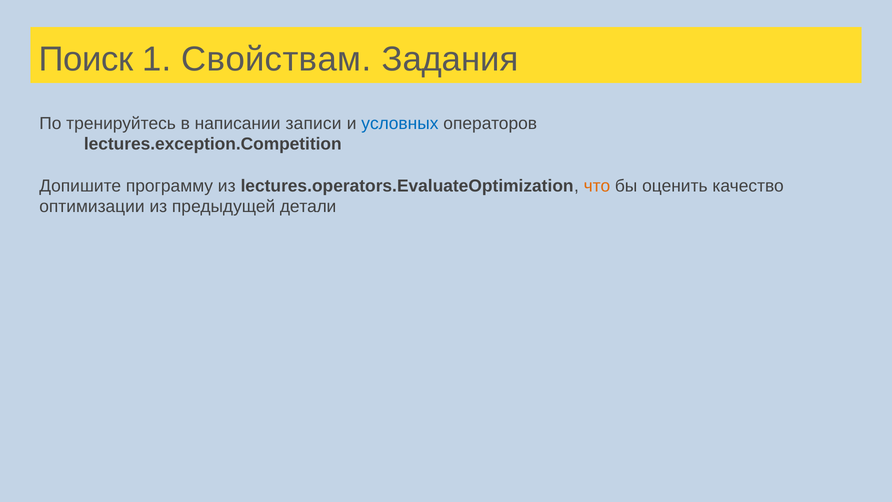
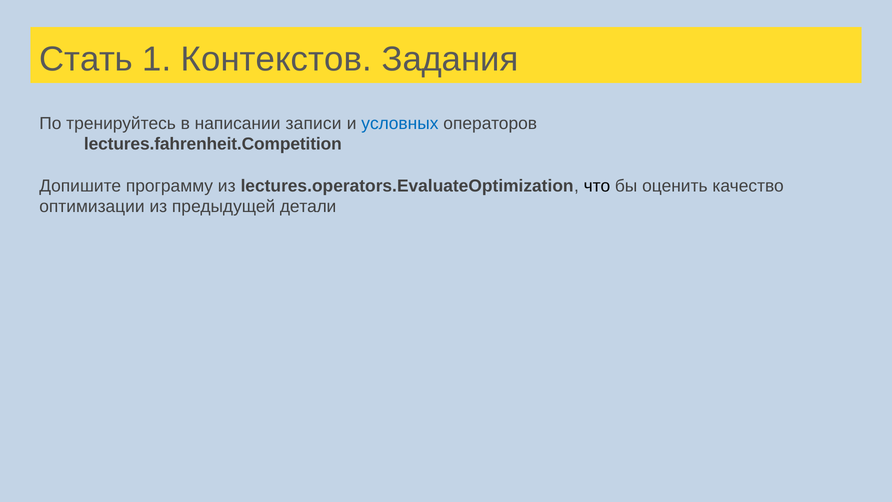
Поиск: Поиск -> Стать
Свойствам: Свойствам -> Контекстов
lectures.exception.Competition: lectures.exception.Competition -> lectures.fahrenheit.Competition
что colour: orange -> black
